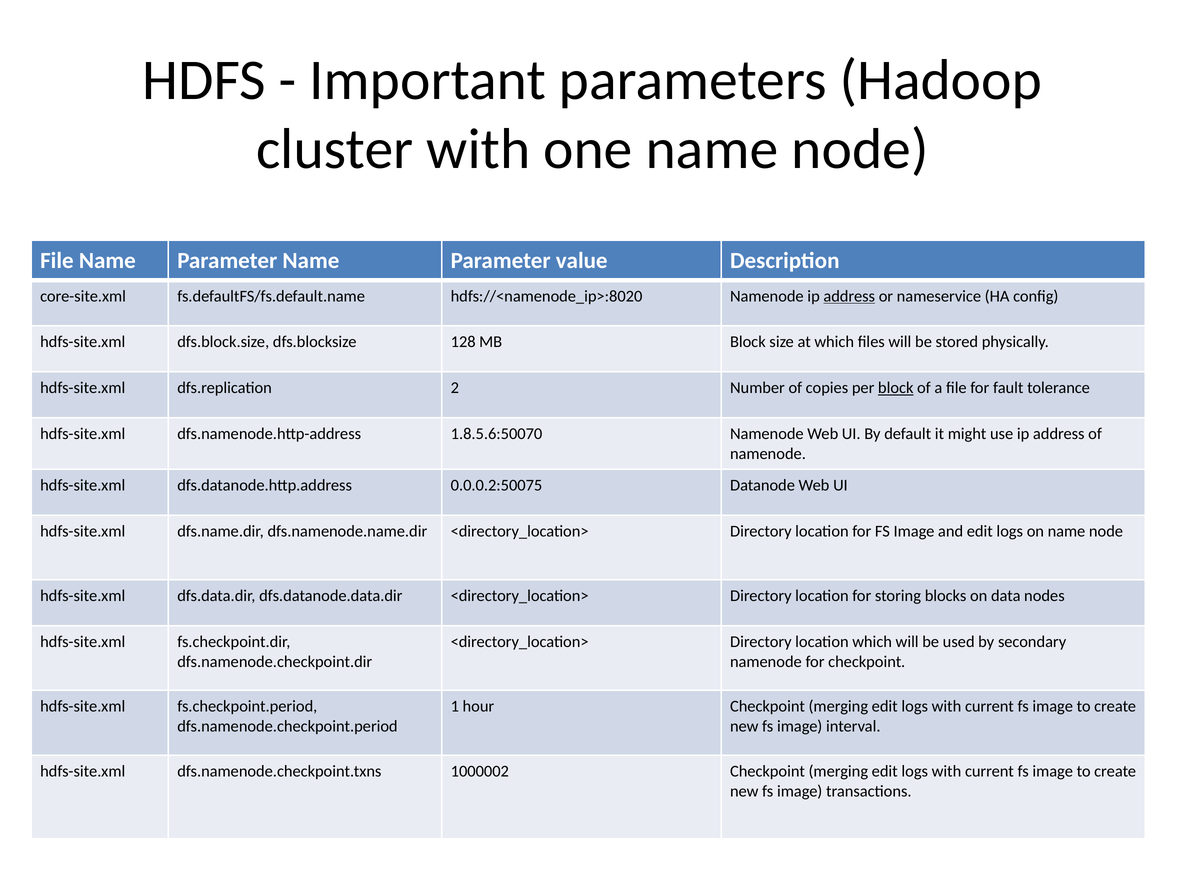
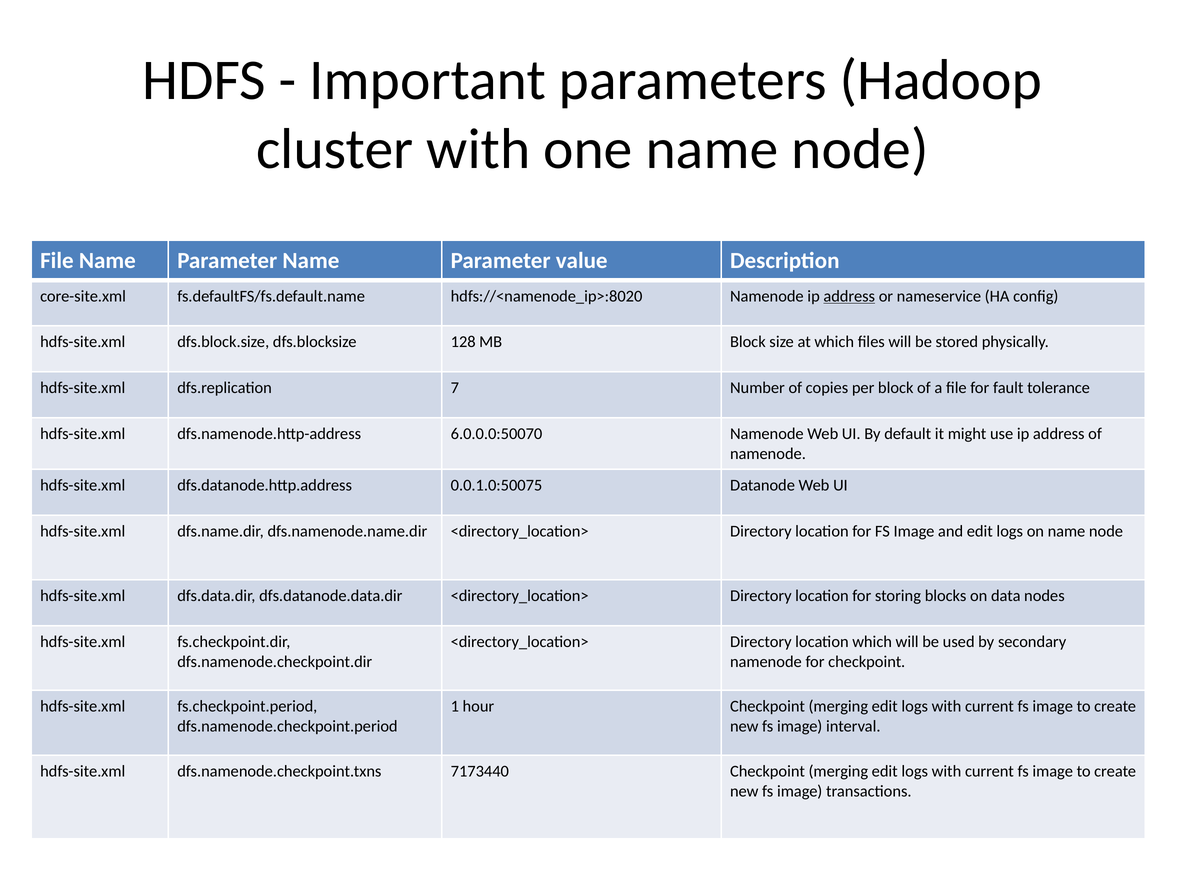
2: 2 -> 7
block at (896, 388) underline: present -> none
1.8.5.6:50070: 1.8.5.6:50070 -> 6.0.0.0:50070
0.0.0.2:50075: 0.0.0.2:50075 -> 0.0.1.0:50075
1000002: 1000002 -> 7173440
